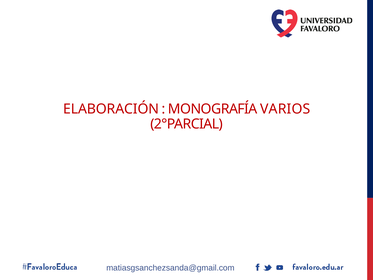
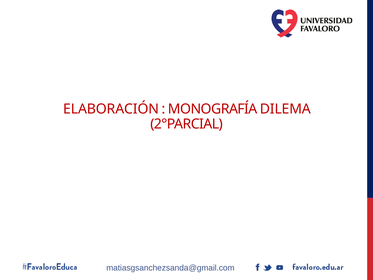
VARIOS: VARIOS -> DILEMA
